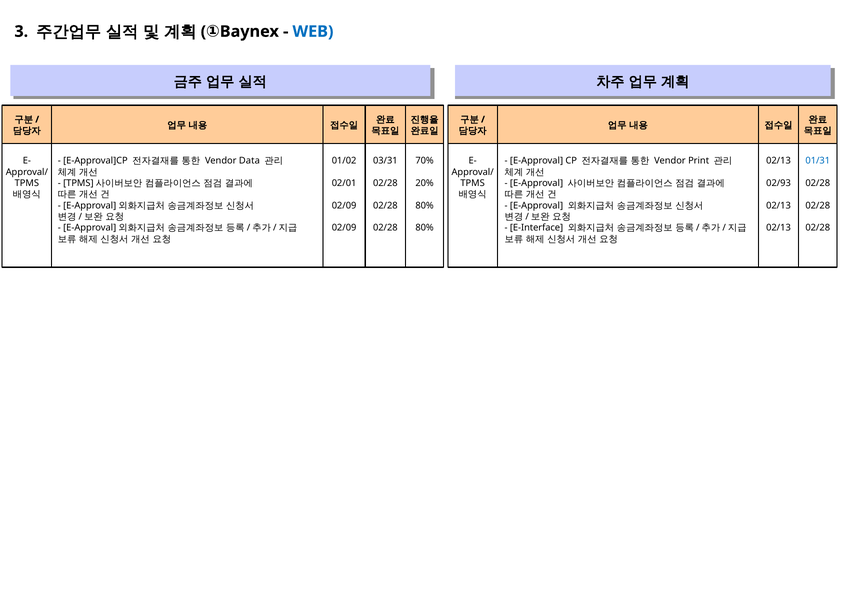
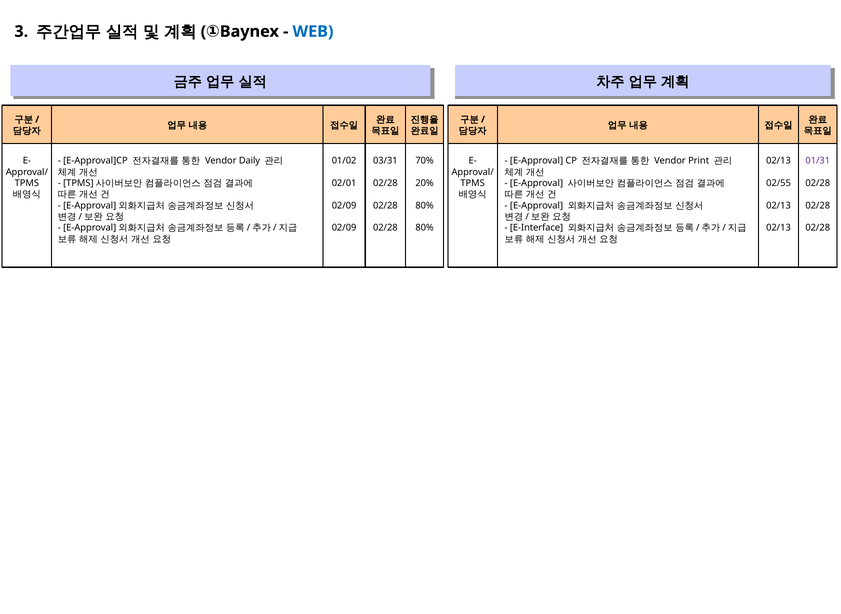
Data: Data -> Daily
01/31 colour: blue -> purple
02/93: 02/93 -> 02/55
